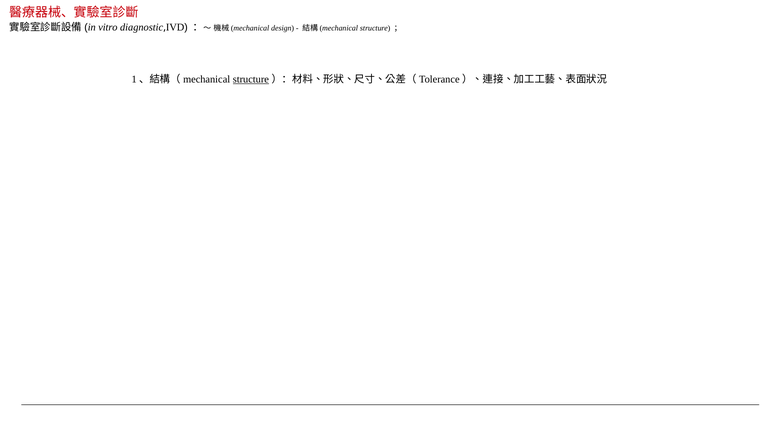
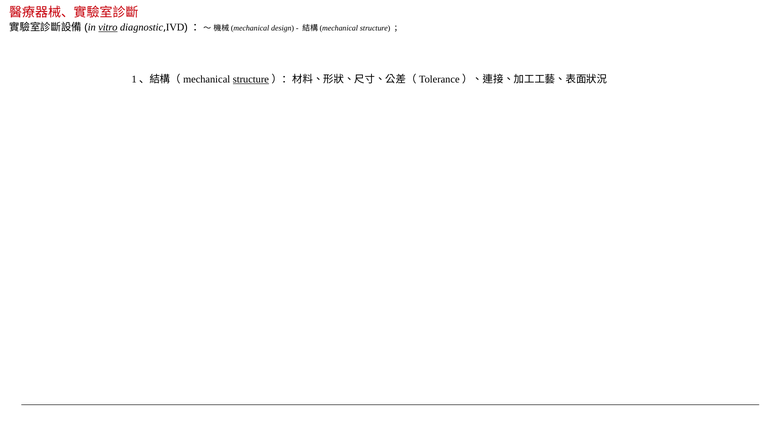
vitro underline: none -> present
